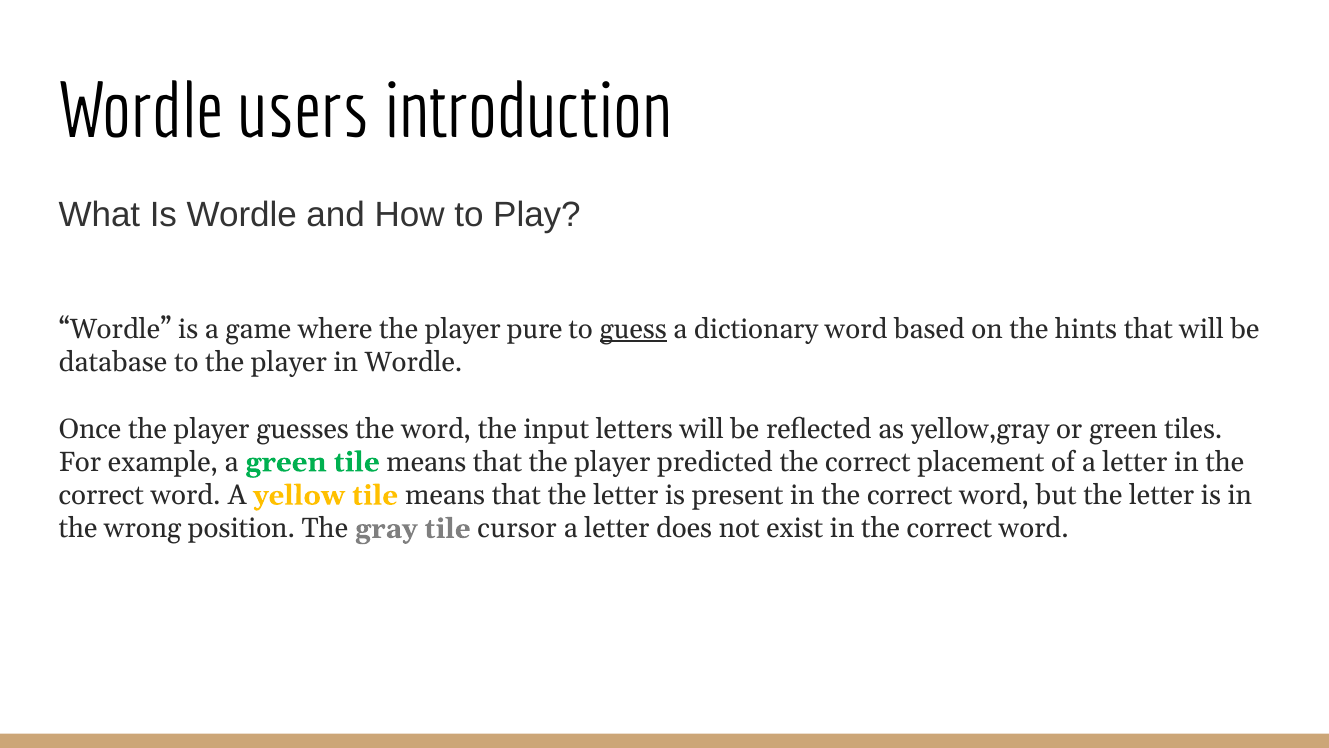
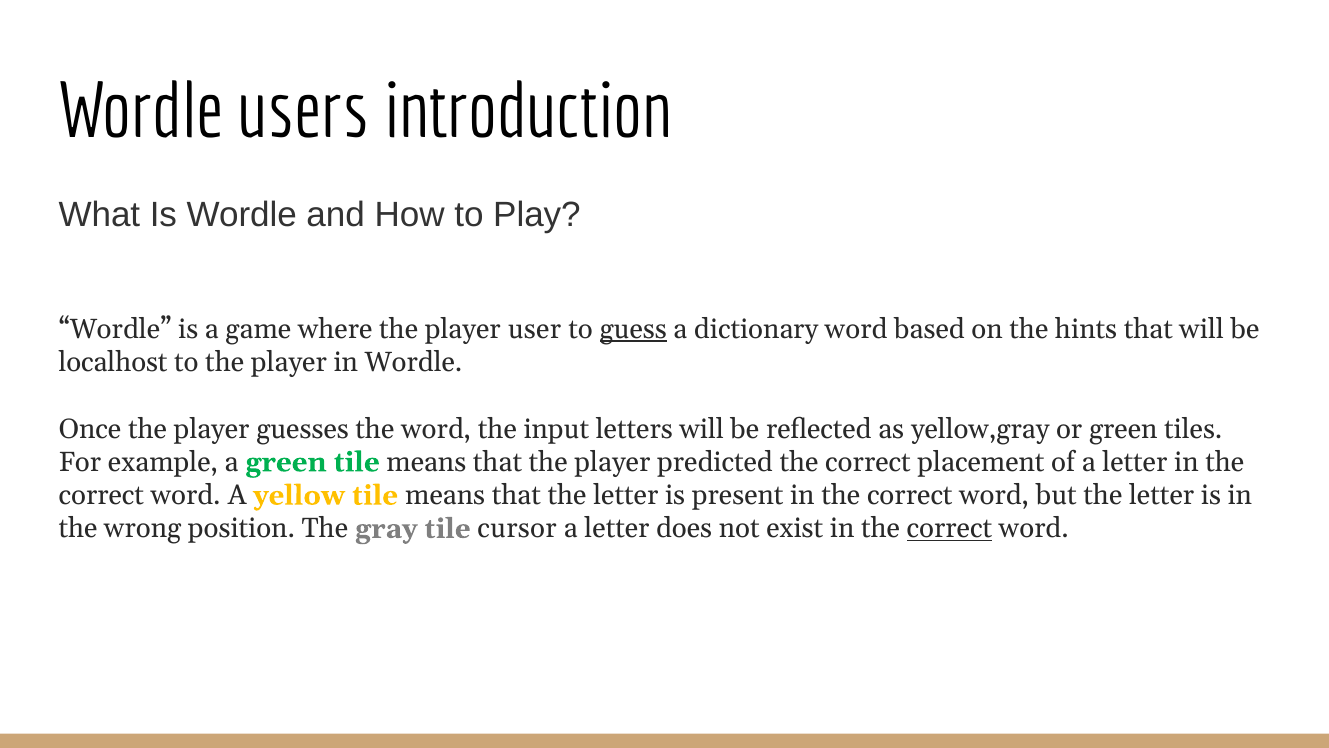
pure: pure -> user
database: database -> localhost
correct at (949, 528) underline: none -> present
